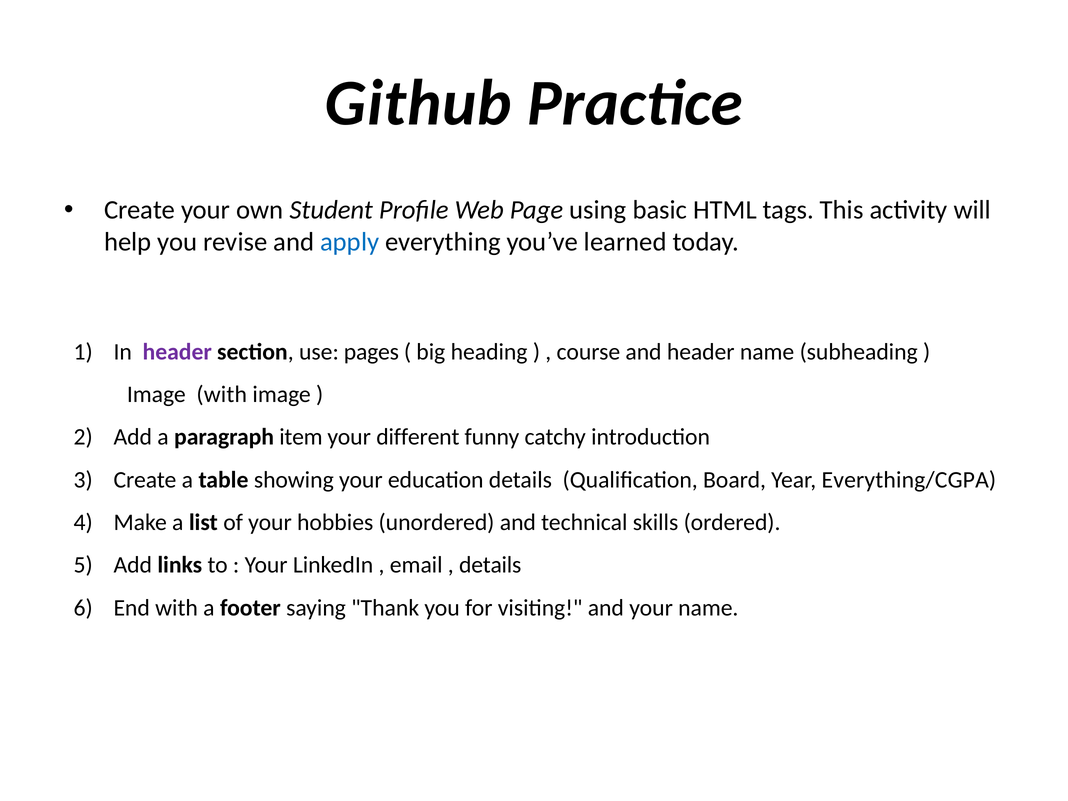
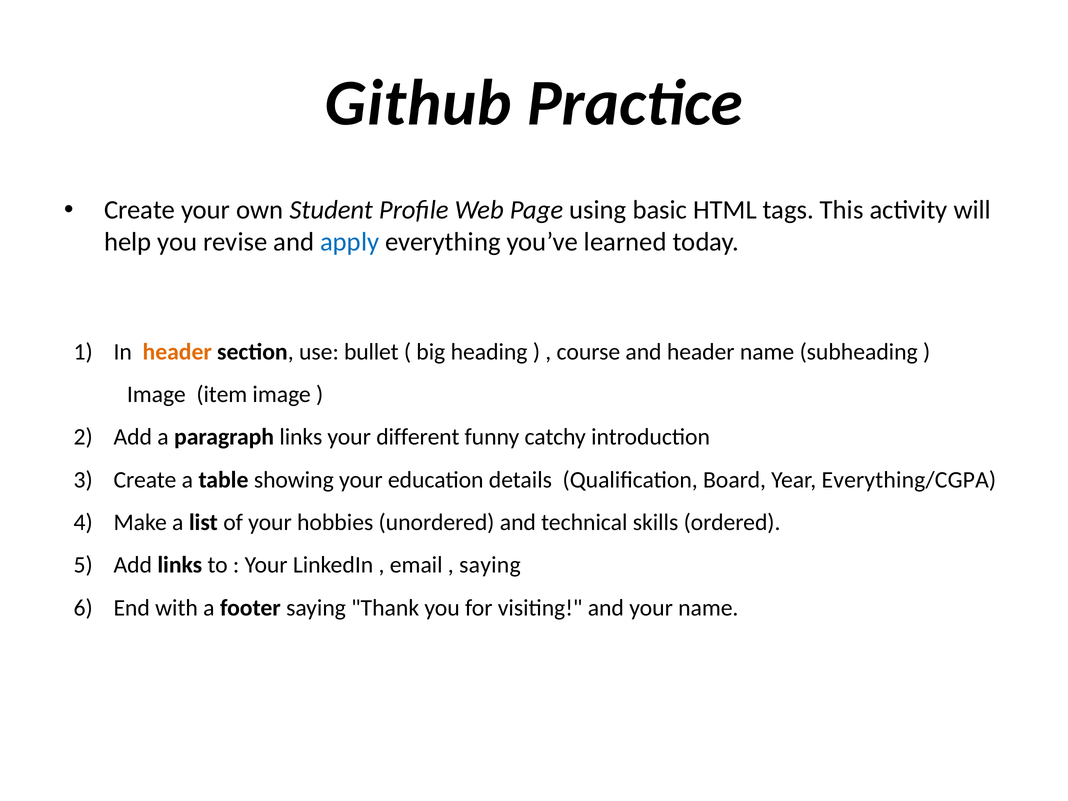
header at (177, 352) colour: purple -> orange
pages: pages -> bullet
Image with: with -> item
paragraph item: item -> links
details at (490, 565): details -> saying
